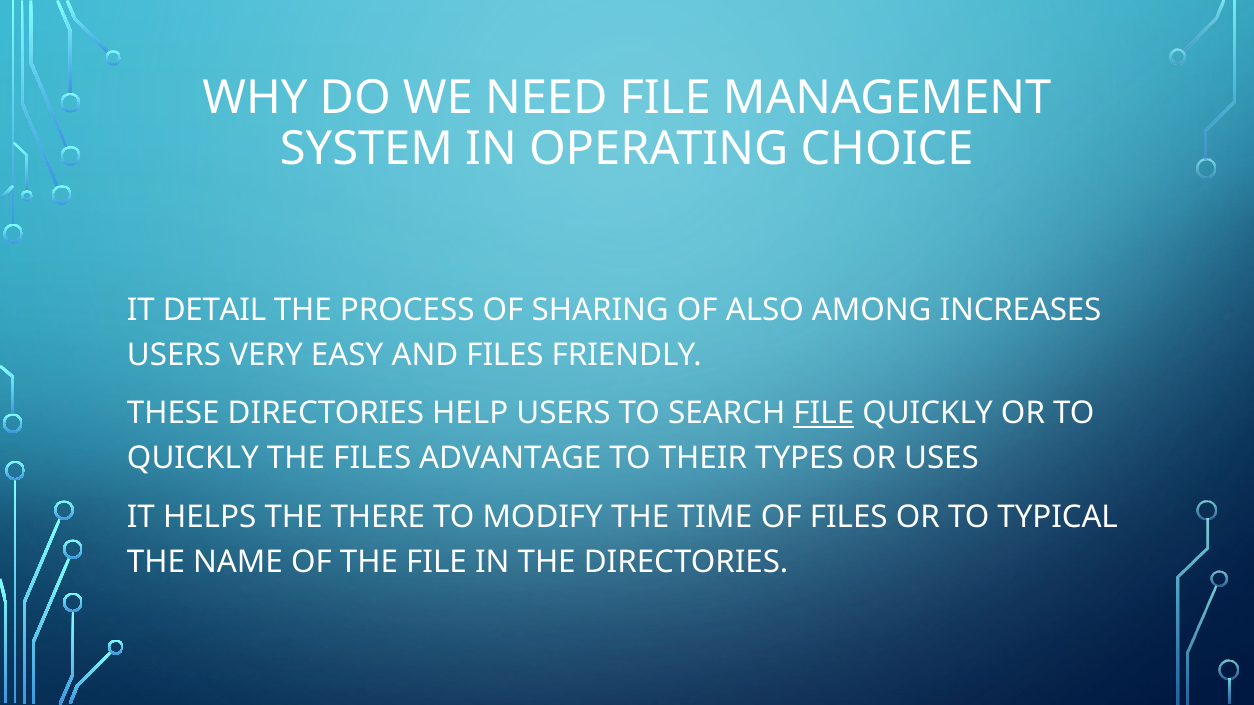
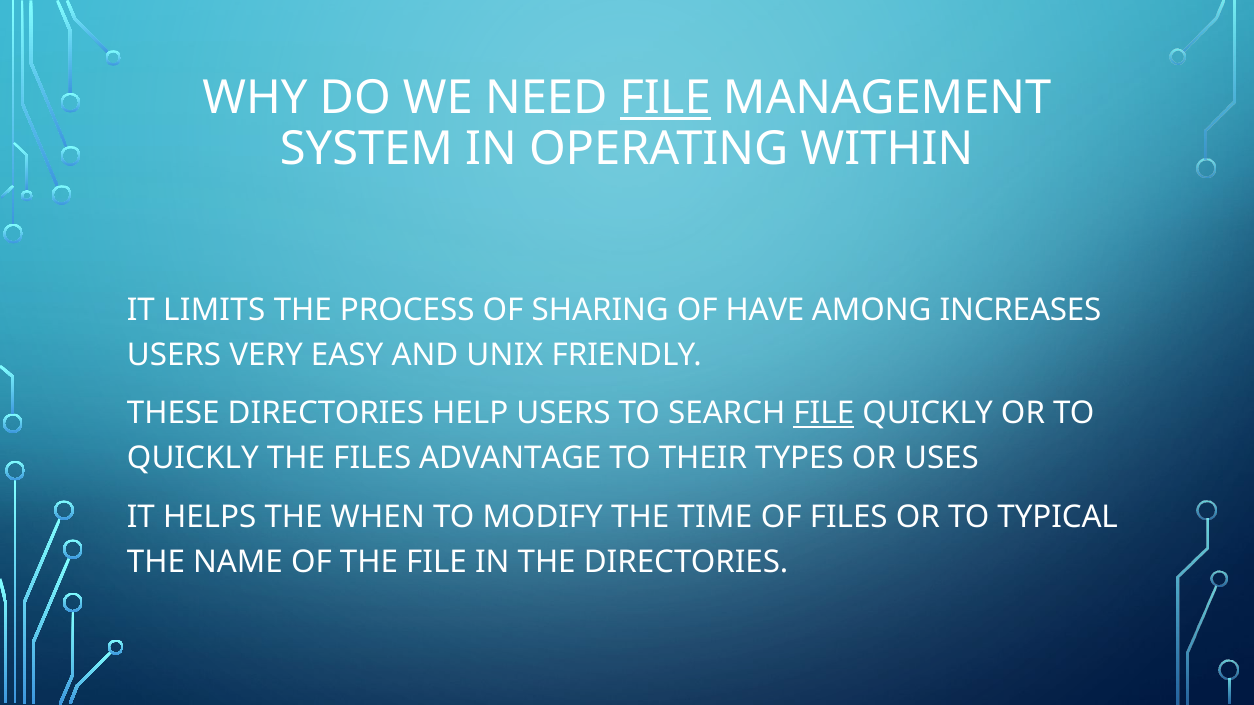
FILE at (665, 98) underline: none -> present
CHOICE: CHOICE -> WITHIN
DETAIL: DETAIL -> LIMITS
ALSO: ALSO -> HAVE
AND FILES: FILES -> UNIX
THERE: THERE -> WHEN
